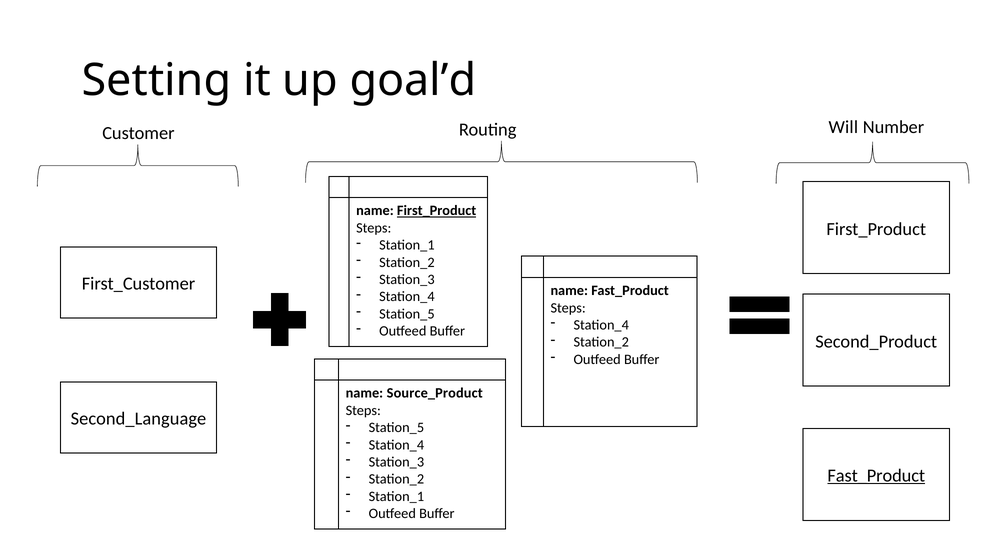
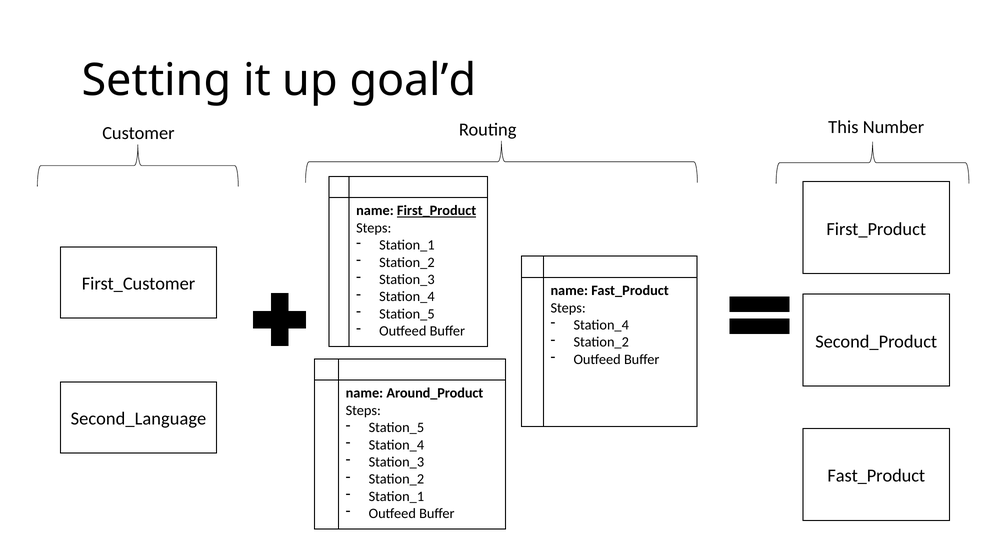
Will: Will -> This
Source_Product: Source_Product -> Around_Product
Fast_Product at (876, 475) underline: present -> none
